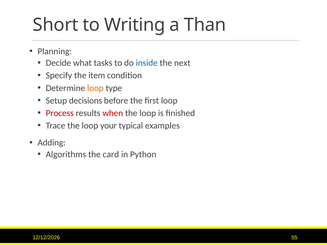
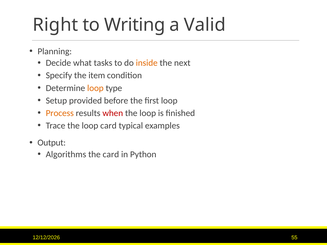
Short: Short -> Right
Than: Than -> Valid
inside colour: blue -> orange
decisions: decisions -> provided
Process colour: red -> orange
loop your: your -> card
Adding: Adding -> Output
